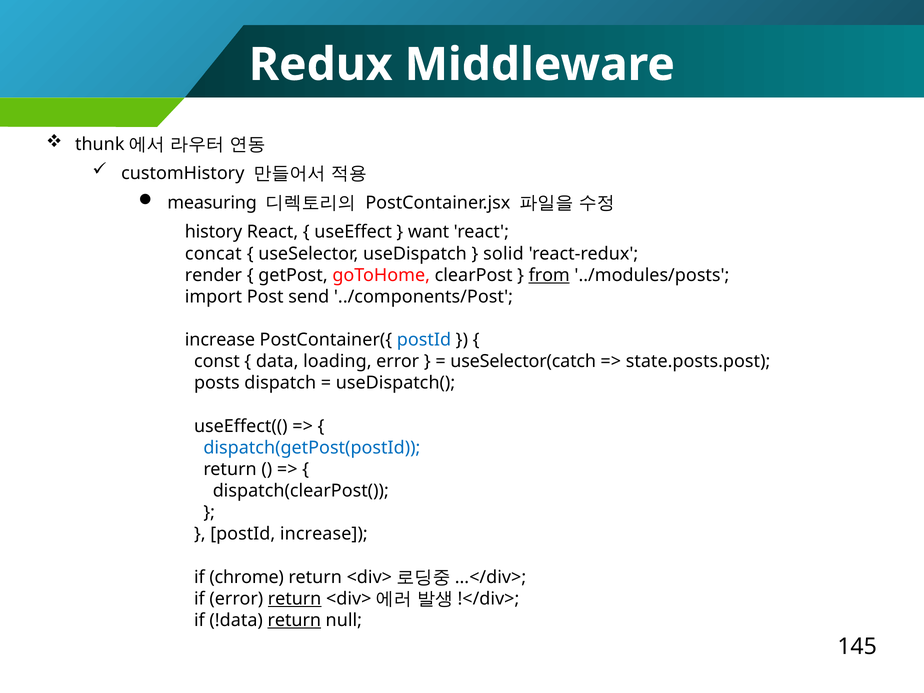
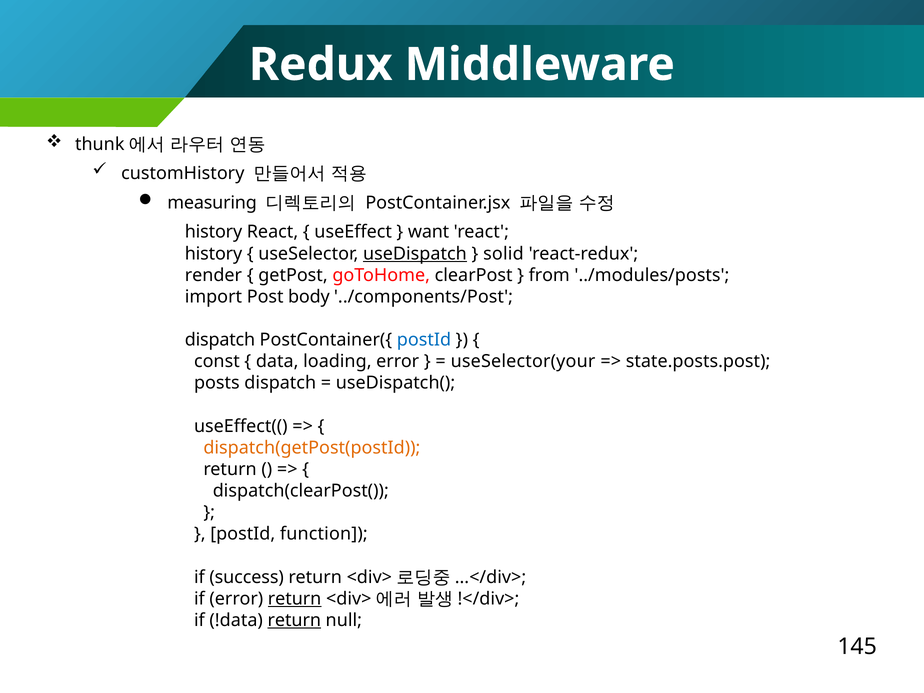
concat at (213, 254): concat -> history
useDispatch underline: none -> present
from underline: present -> none
send: send -> body
increase at (220, 340): increase -> dispatch
useSelector(catch: useSelector(catch -> useSelector(your
dispatch(getPost(postId colour: blue -> orange
postId increase: increase -> function
chrome: chrome -> success
